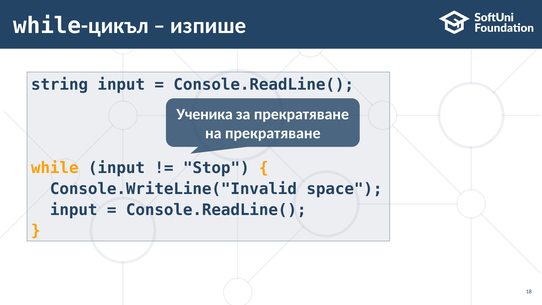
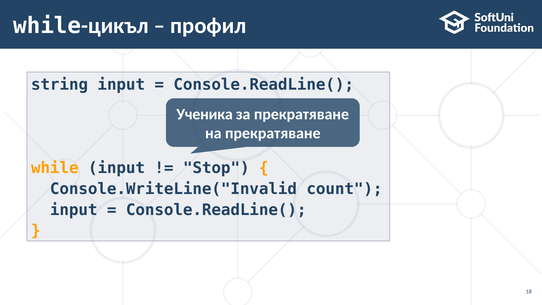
изпише: изпише -> профил
space: space -> count
